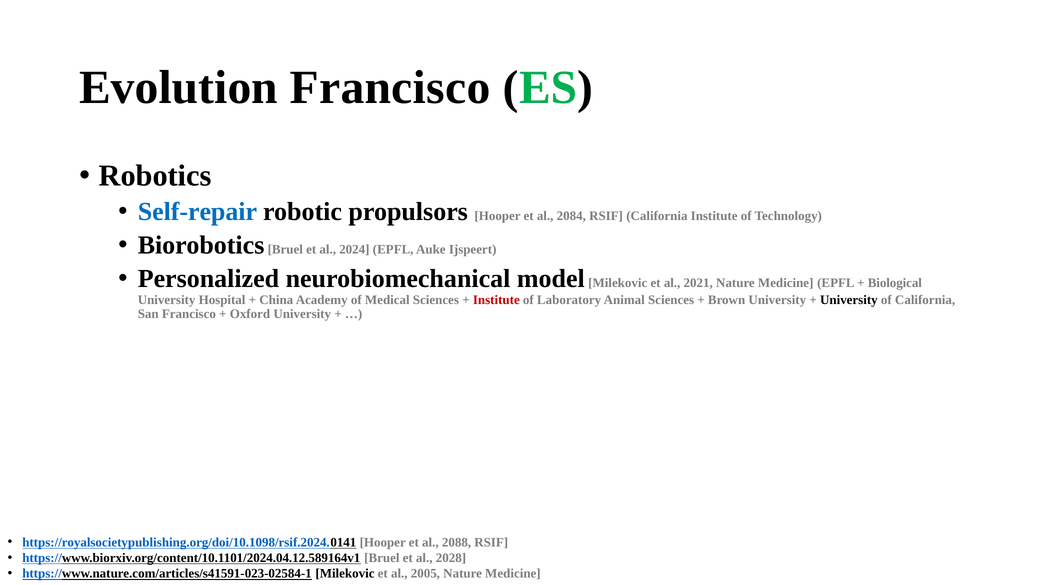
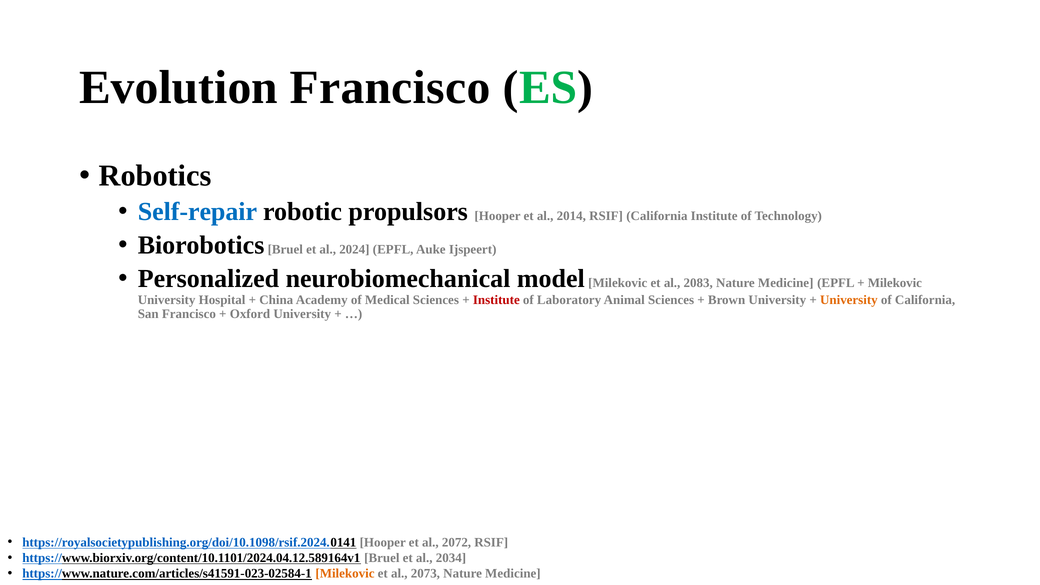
2084: 2084 -> 2014
2021: 2021 -> 2083
Biological at (895, 283): Biological -> Milekovic
University at (849, 300) colour: black -> orange
2088: 2088 -> 2072
2028: 2028 -> 2034
Milekovic at (345, 574) colour: black -> orange
2005: 2005 -> 2073
